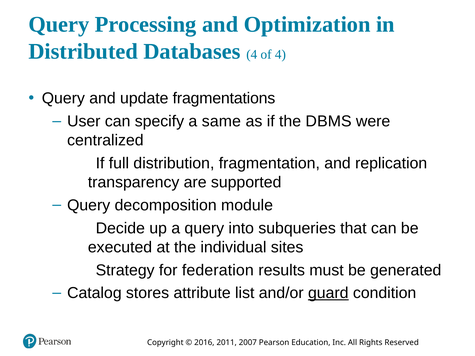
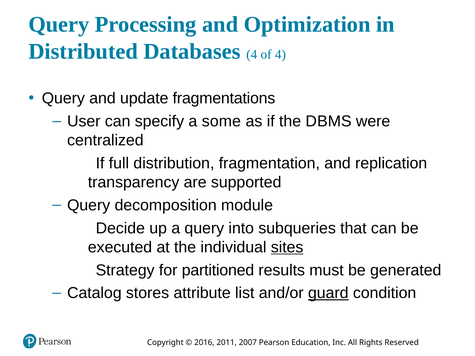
same: same -> some
sites underline: none -> present
federation: federation -> partitioned
